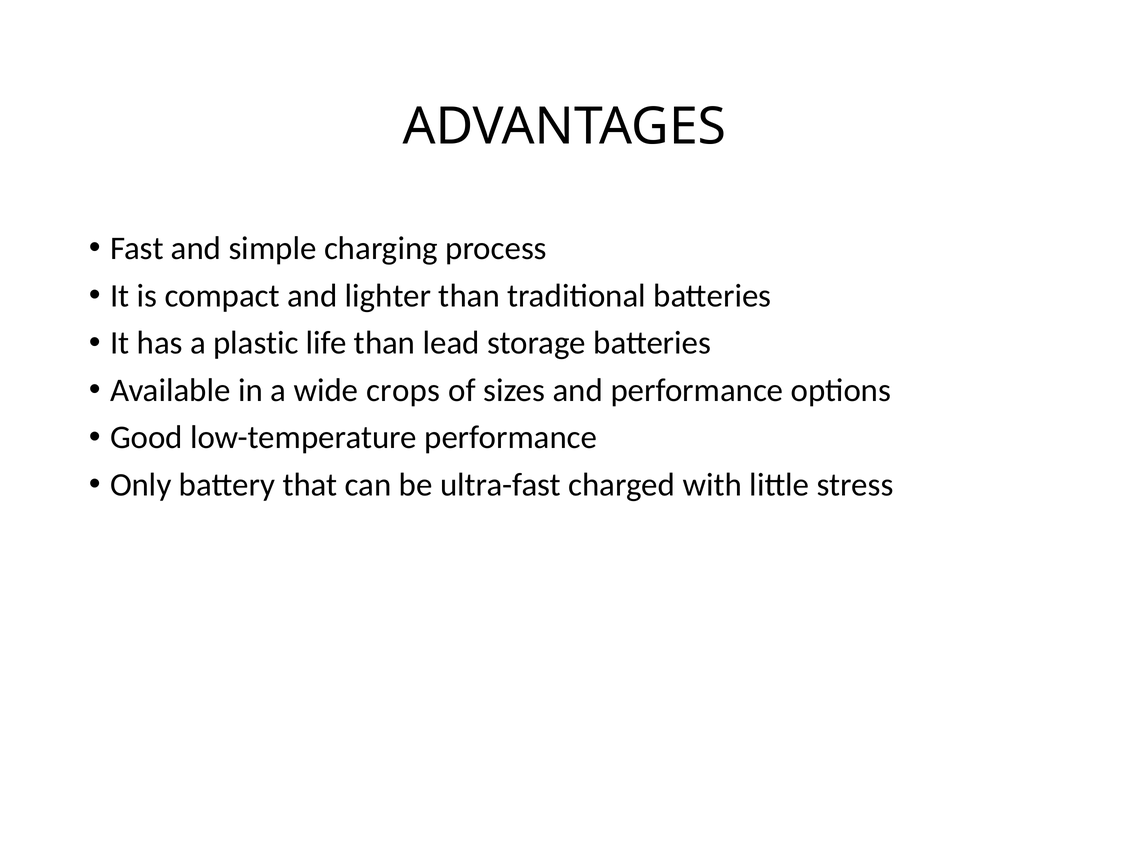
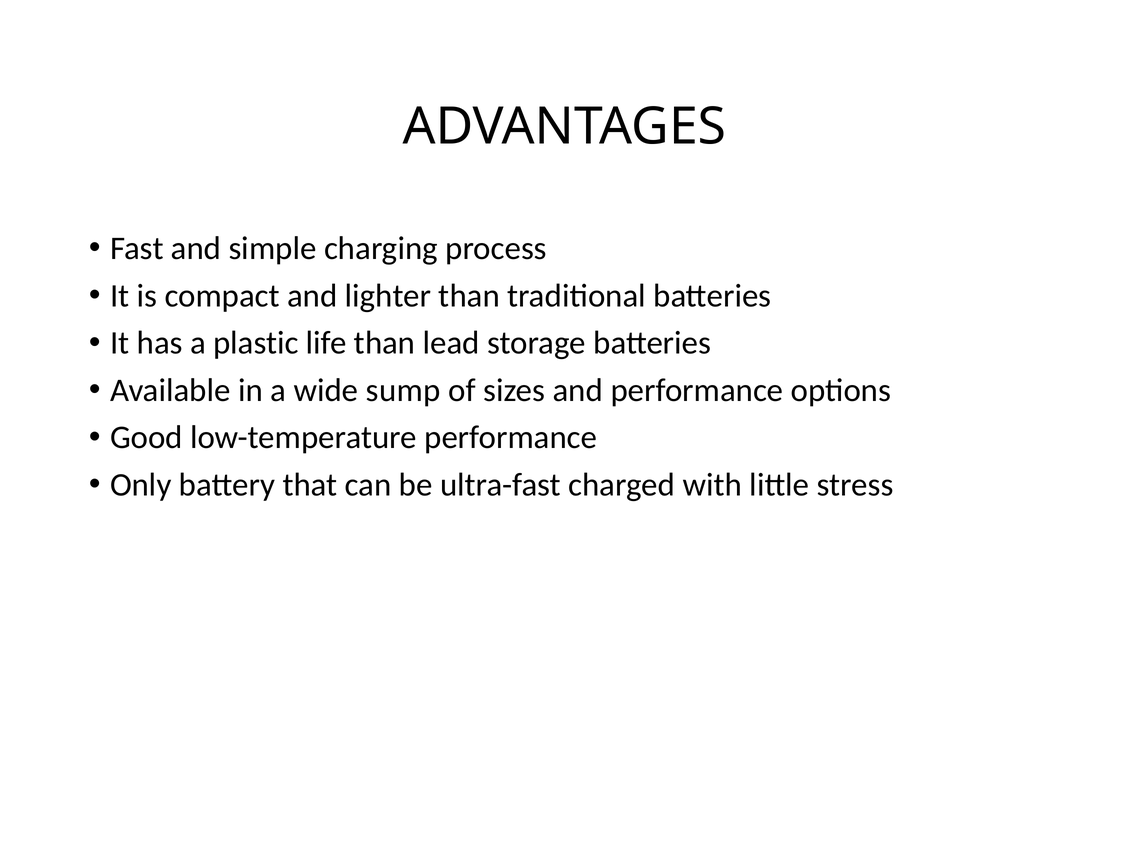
crops: crops -> sump
